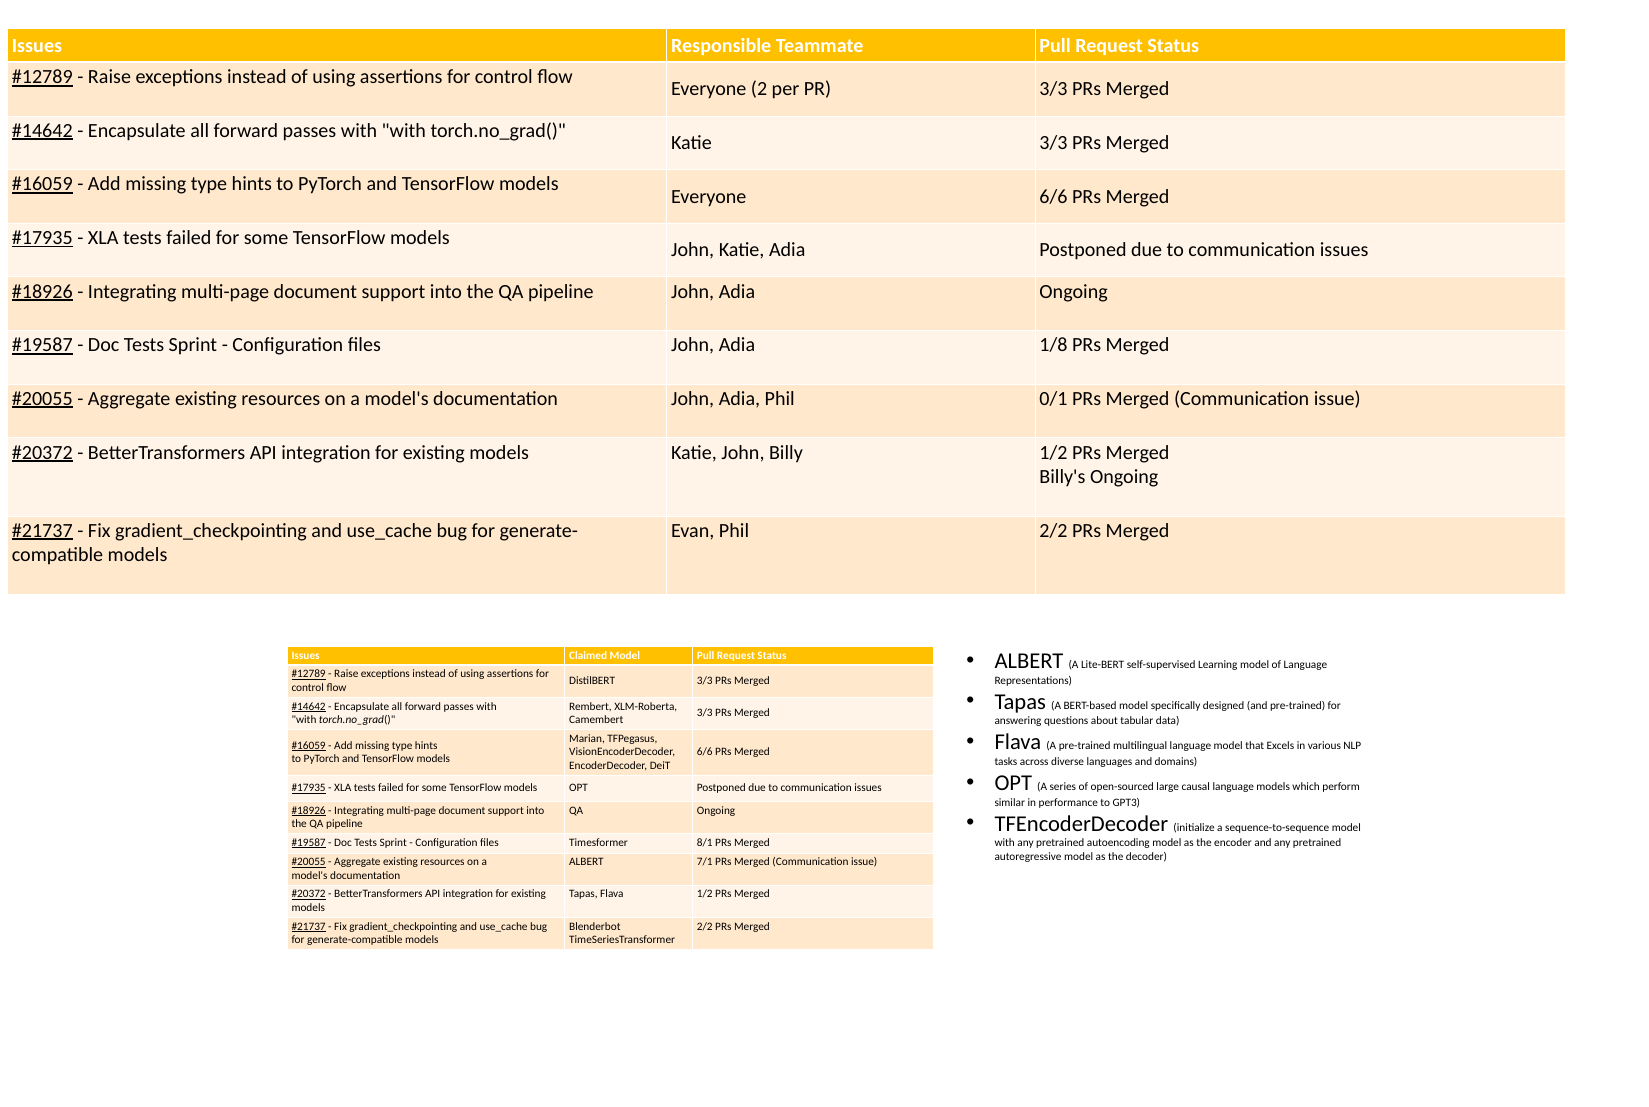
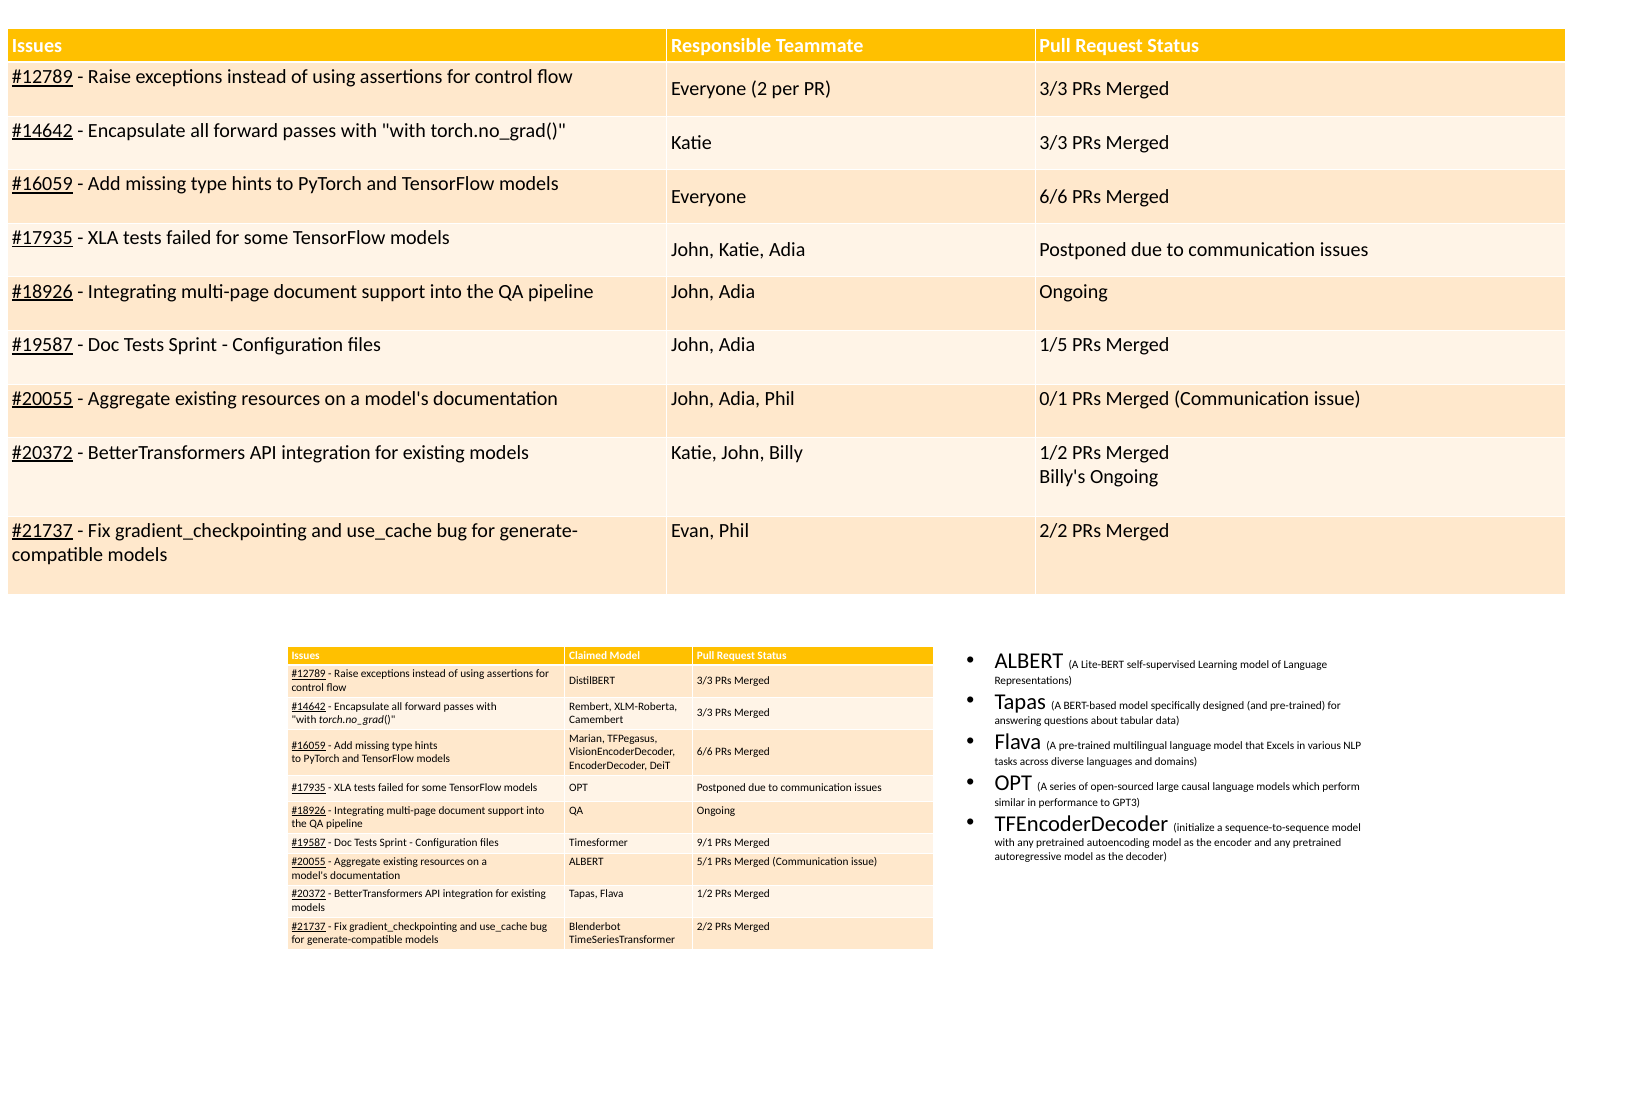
1/8: 1/8 -> 1/5
8/1: 8/1 -> 9/1
7/1: 7/1 -> 5/1
